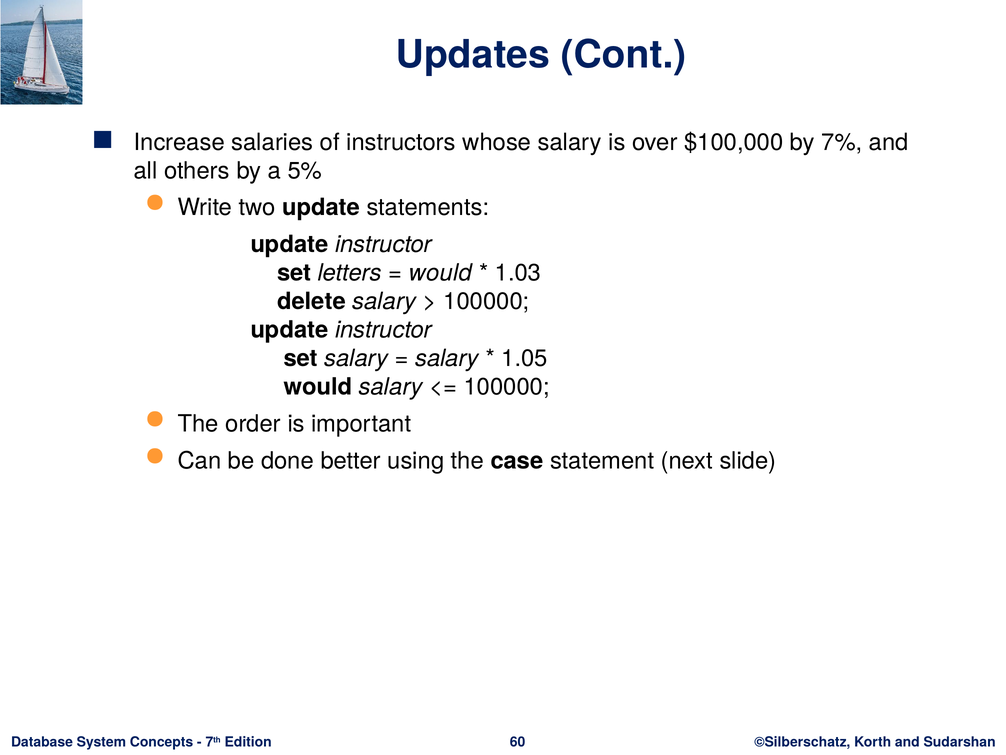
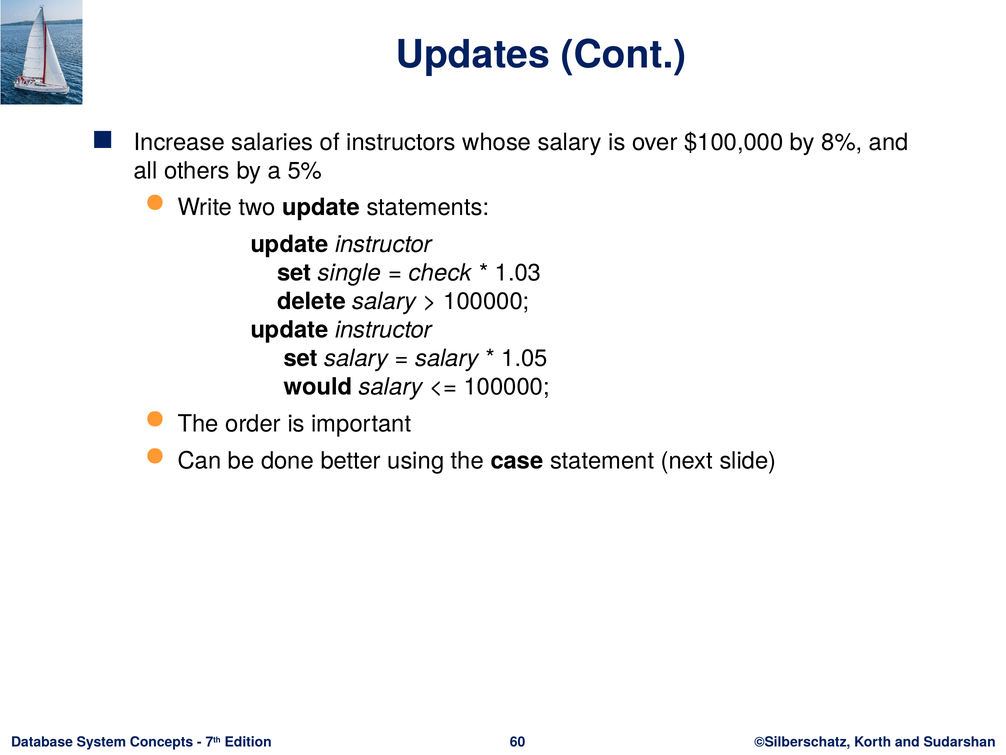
7%: 7% -> 8%
letters: letters -> single
would at (440, 273): would -> check
